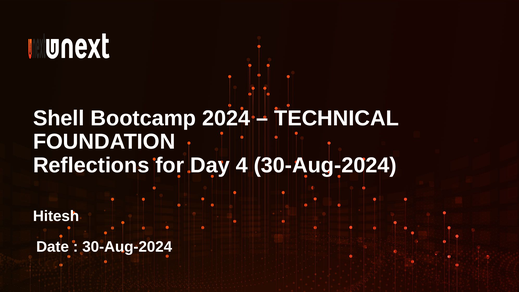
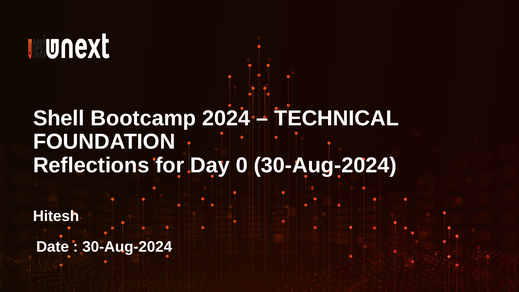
4: 4 -> 0
